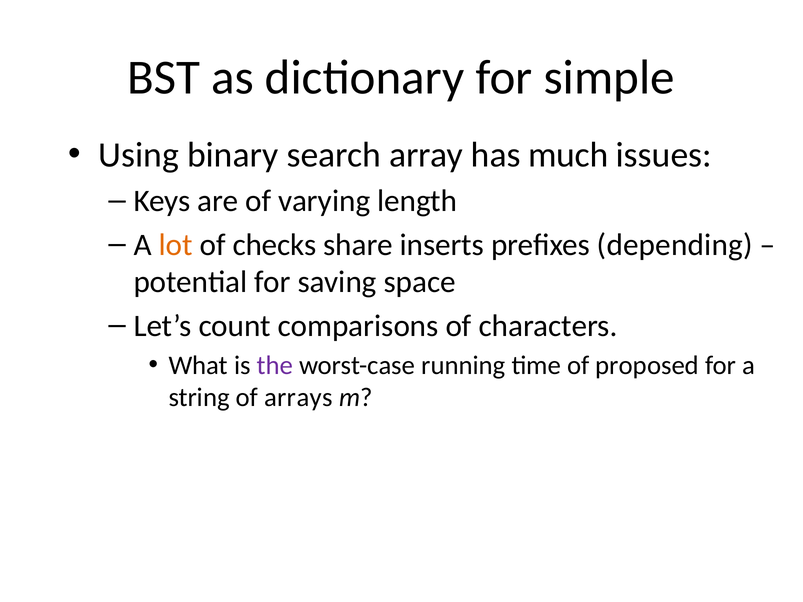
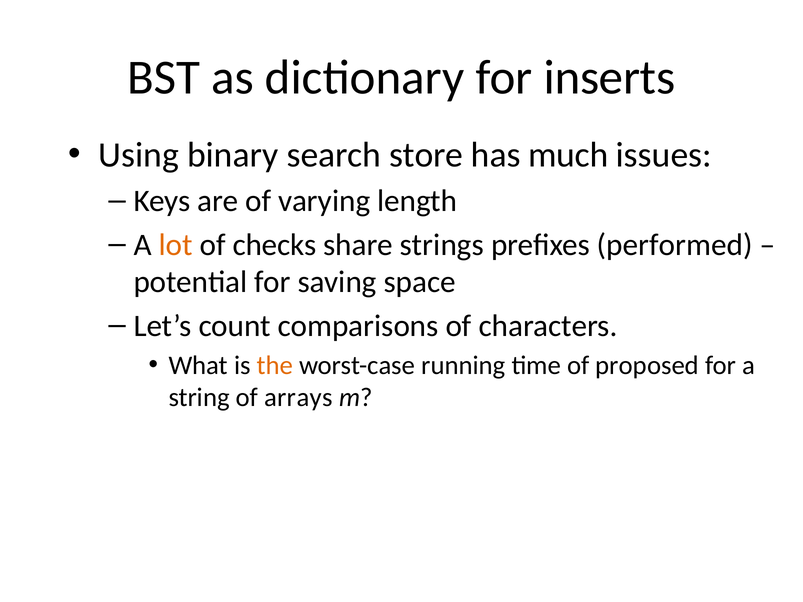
simple: simple -> inserts
array: array -> store
inserts: inserts -> strings
depending: depending -> performed
the colour: purple -> orange
